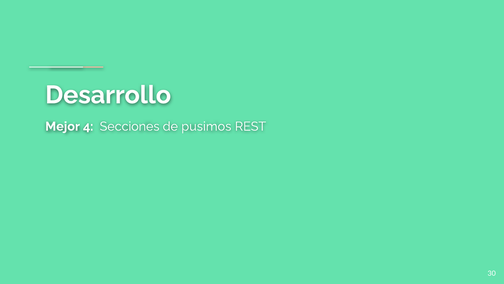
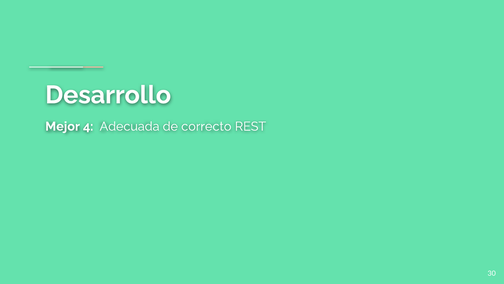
Secciones: Secciones -> Adecuada
pusimos: pusimos -> correcto
